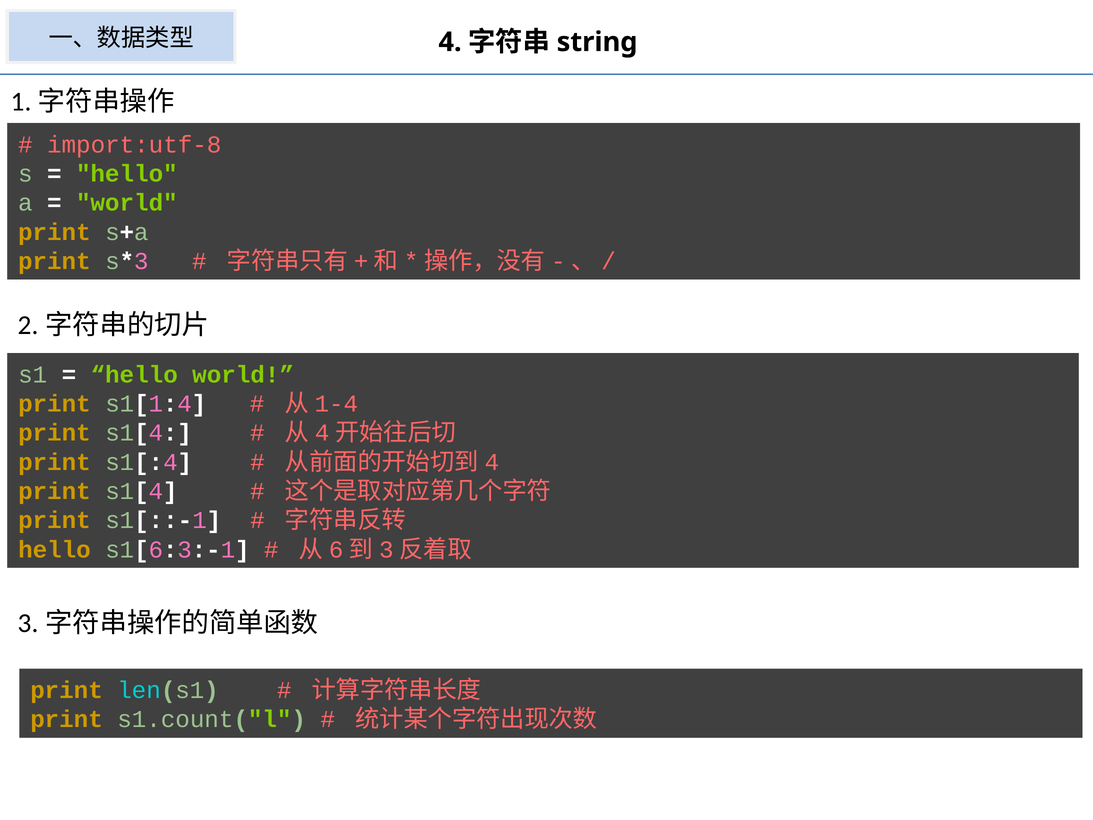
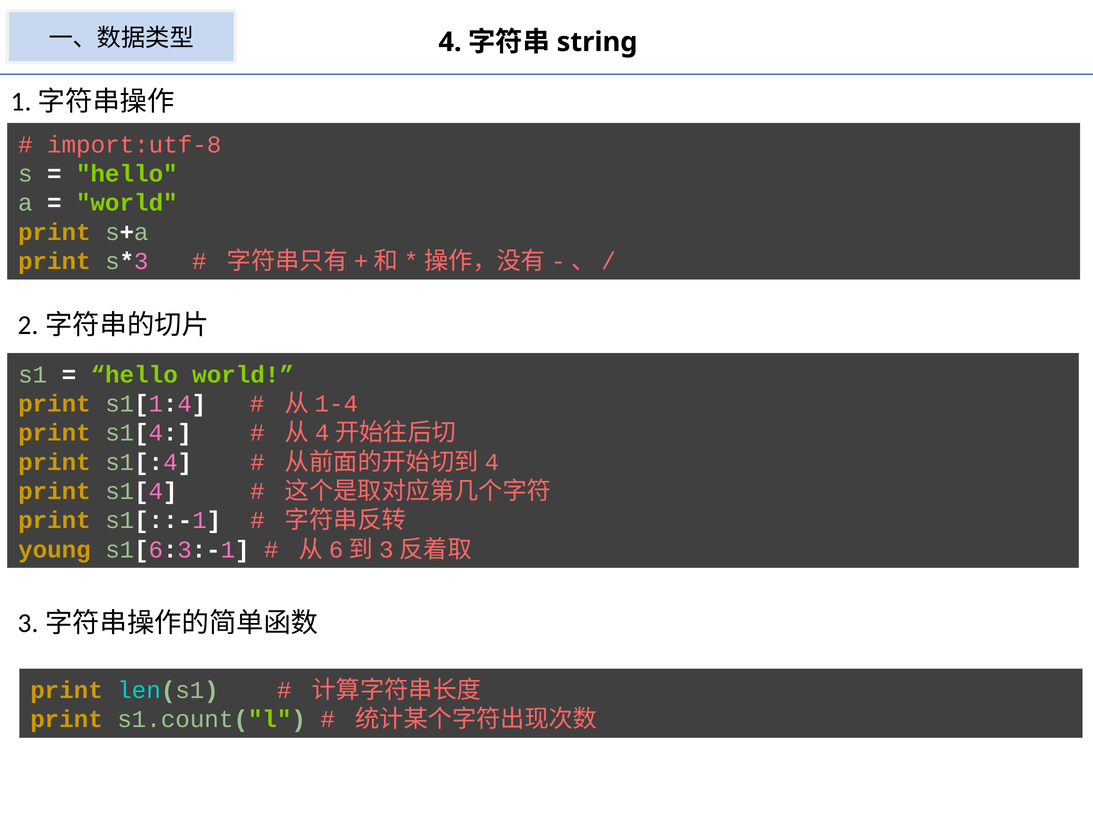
hello at (54, 549): hello -> young
